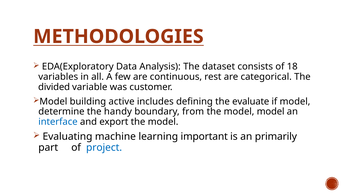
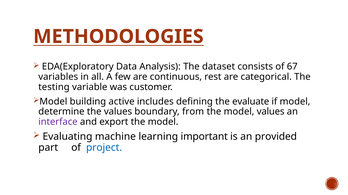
18: 18 -> 67
divided: divided -> testing
the handy: handy -> values
model model: model -> values
interface colour: blue -> purple
primarily: primarily -> provided
